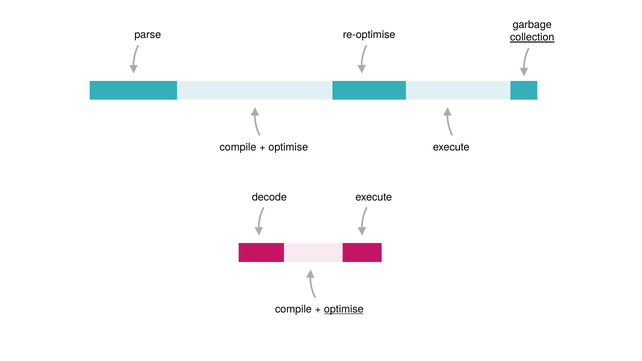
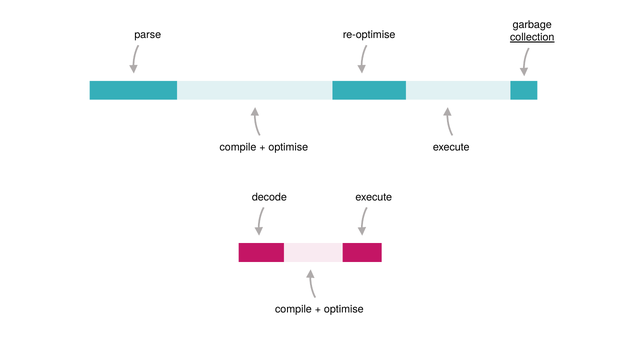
optimise at (344, 309) underline: present -> none
